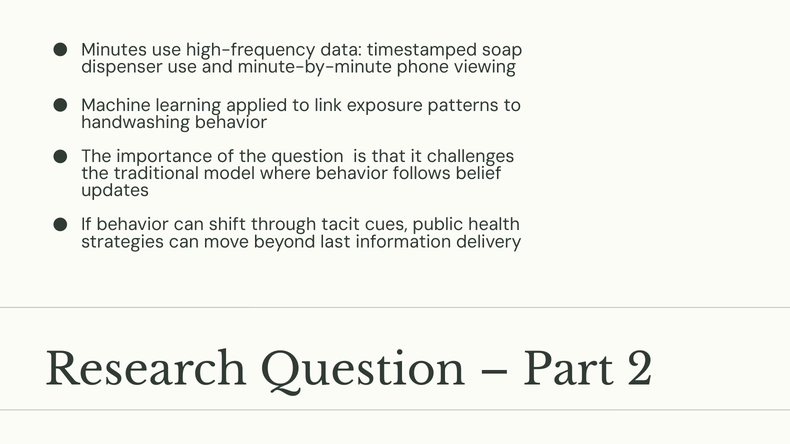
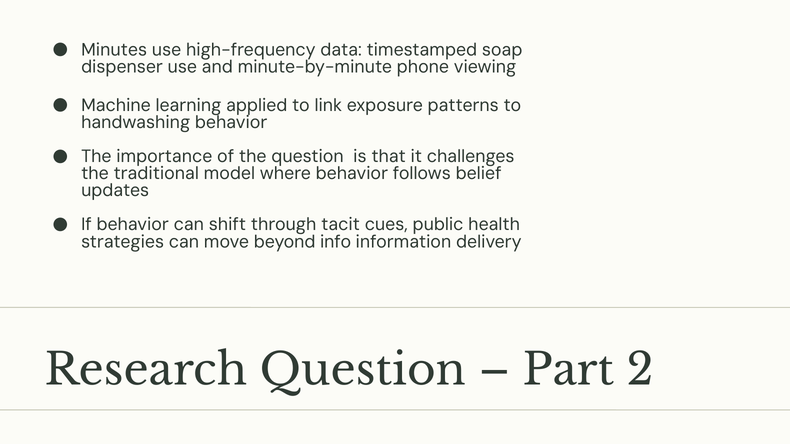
last: last -> info
